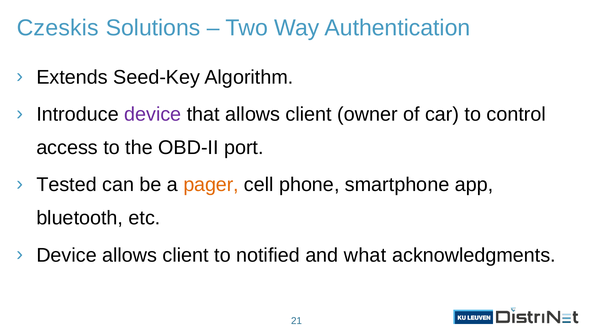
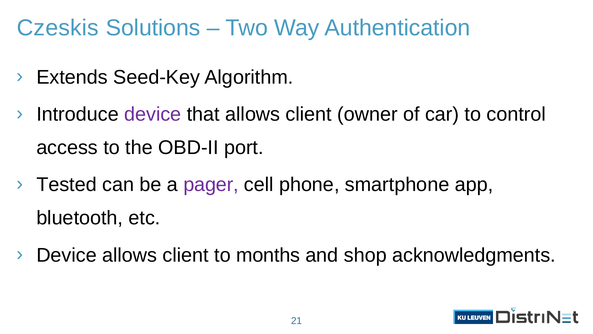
pager colour: orange -> purple
notified: notified -> months
what: what -> shop
